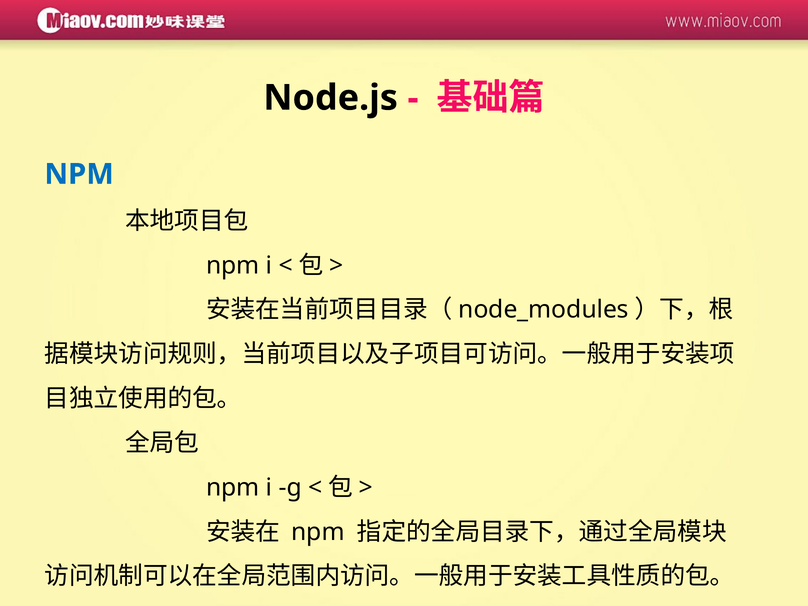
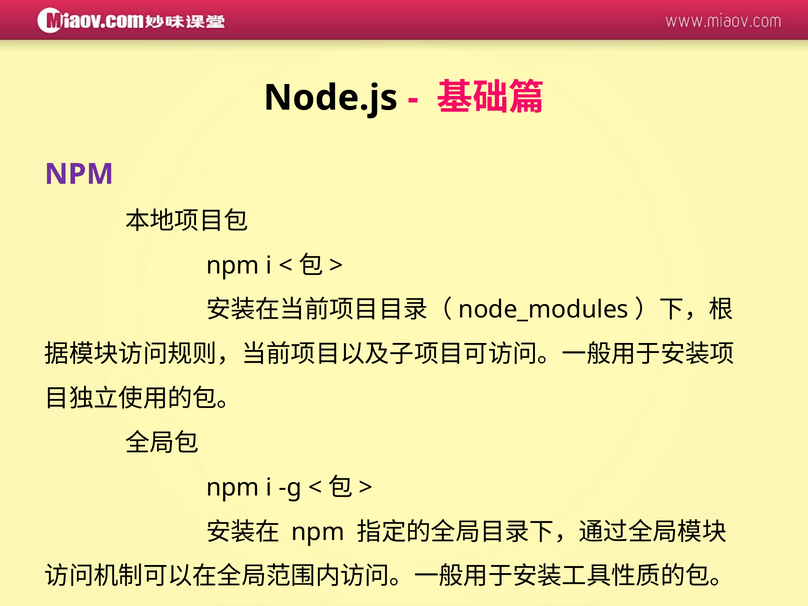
NPM at (79, 174) colour: blue -> purple
